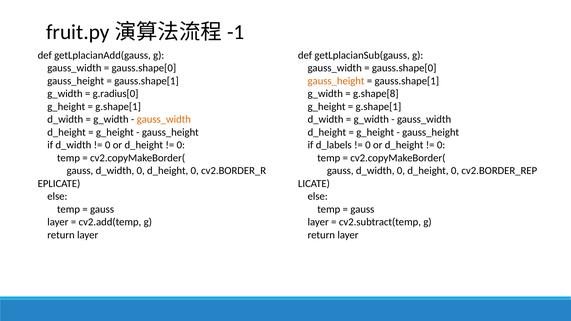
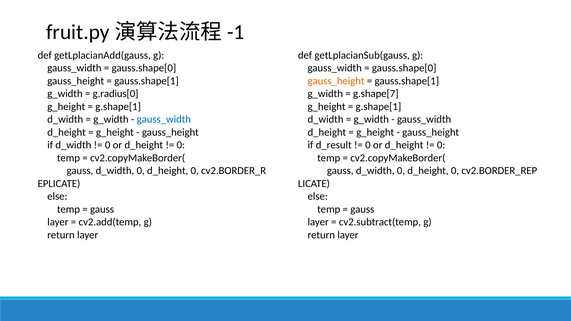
g.shape[8: g.shape[8 -> g.shape[7
gauss_width at (164, 119) colour: orange -> blue
d_labels: d_labels -> d_result
